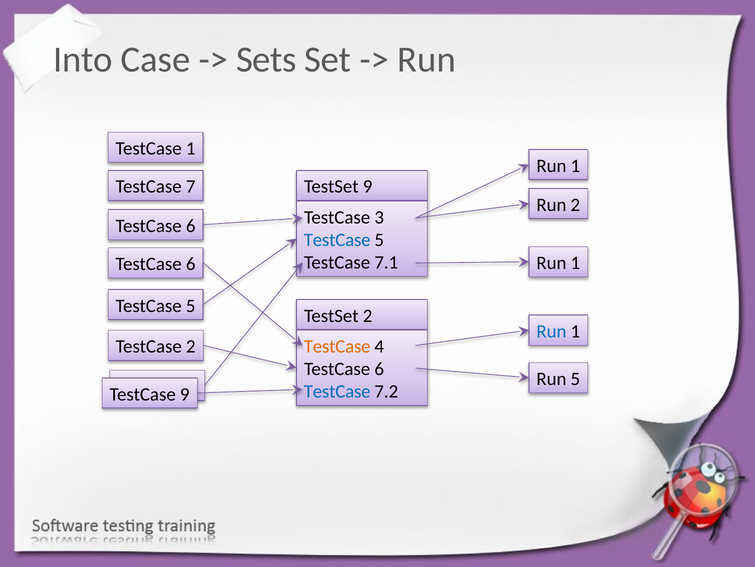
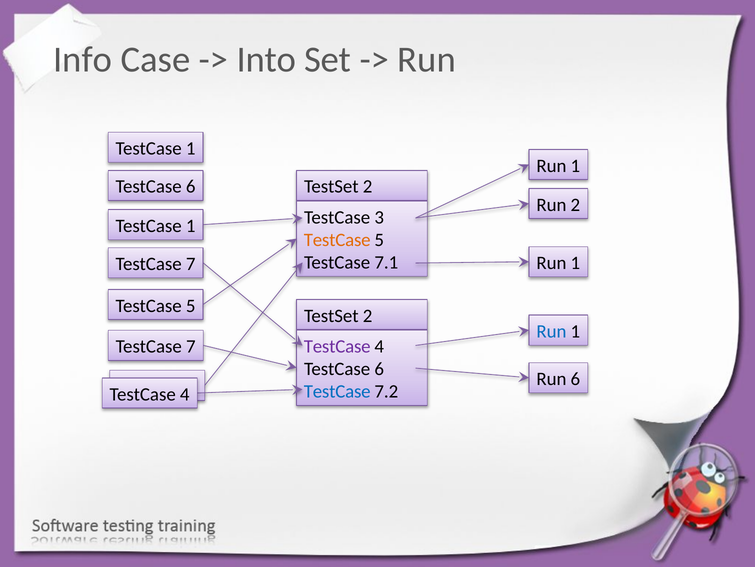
Into: Into -> Info
Sets: Sets -> Into
7 at (191, 187): 7 -> 6
9 at (368, 187): 9 -> 2
6 at (191, 226): 6 -> 1
TestCase at (337, 240) colour: blue -> orange
6 at (191, 264): 6 -> 7
TestCase at (337, 346) colour: orange -> purple
2 at (191, 346): 2 -> 7
Run 5: 5 -> 6
9 at (185, 394): 9 -> 4
